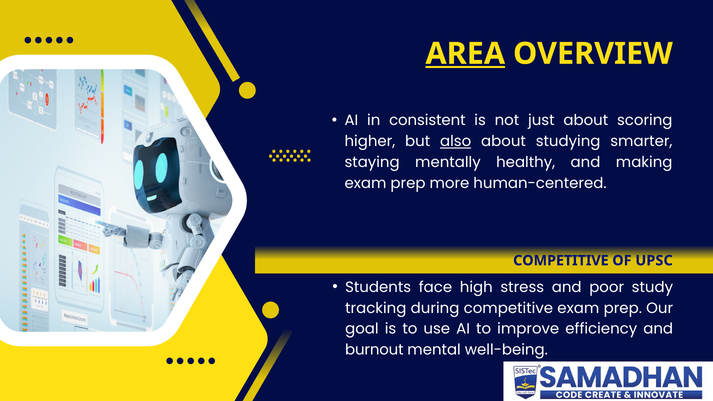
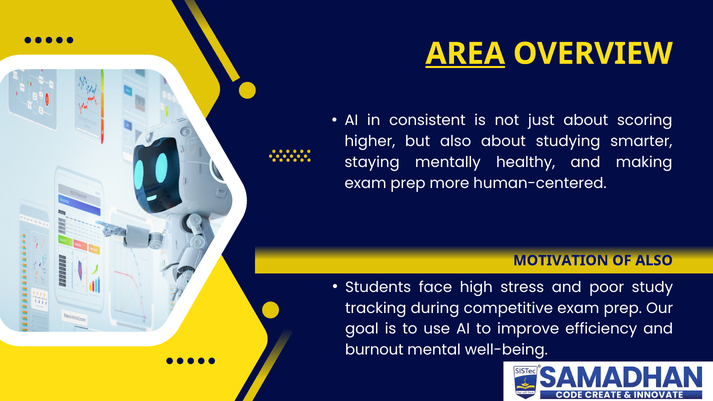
also at (456, 142) underline: present -> none
COMPETITIVE at (561, 261): COMPETITIVE -> MOTIVATION
OF UPSC: UPSC -> ALSO
